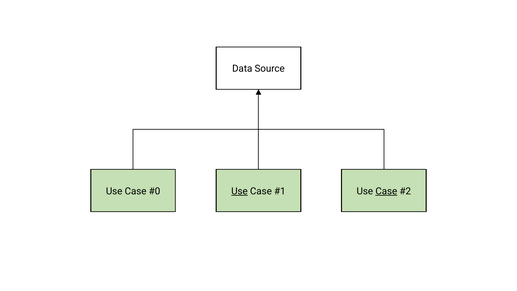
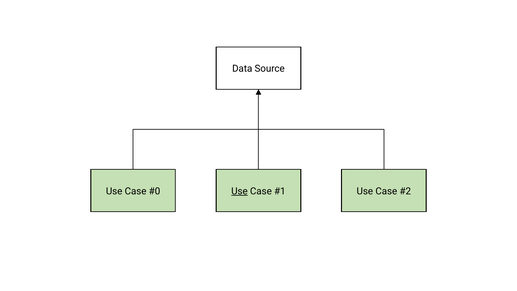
Case at (386, 191) underline: present -> none
